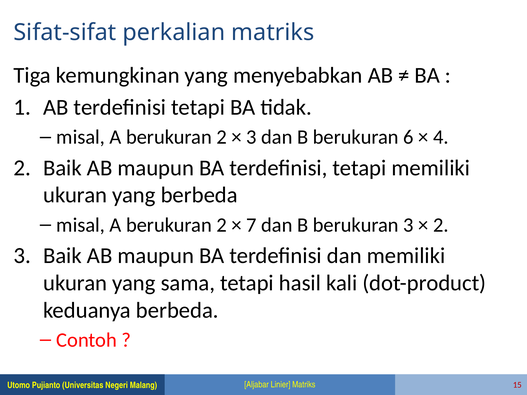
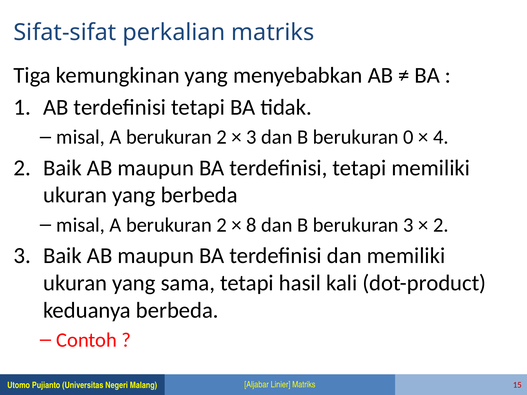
6: 6 -> 0
7: 7 -> 8
